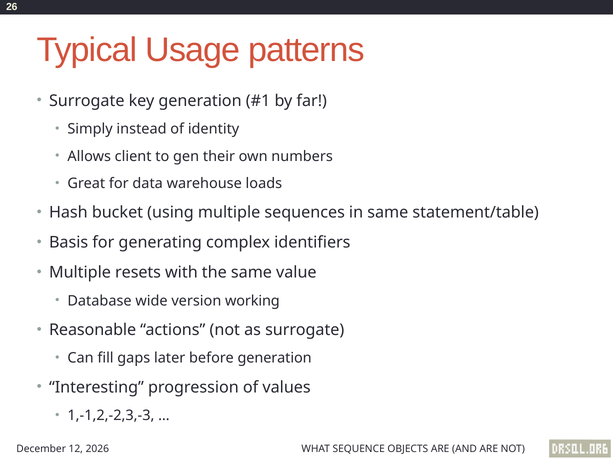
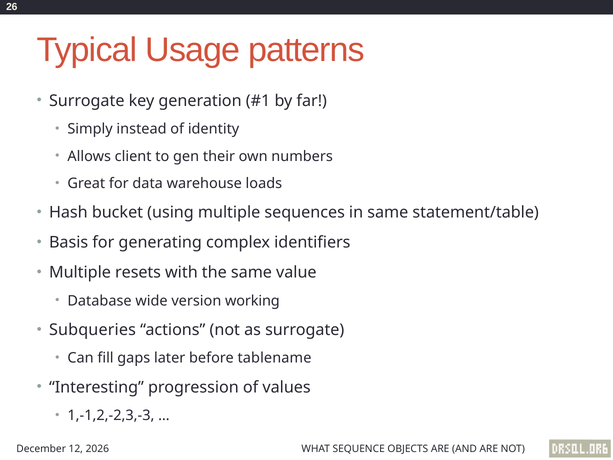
Reasonable: Reasonable -> Subqueries
before generation: generation -> tablename
